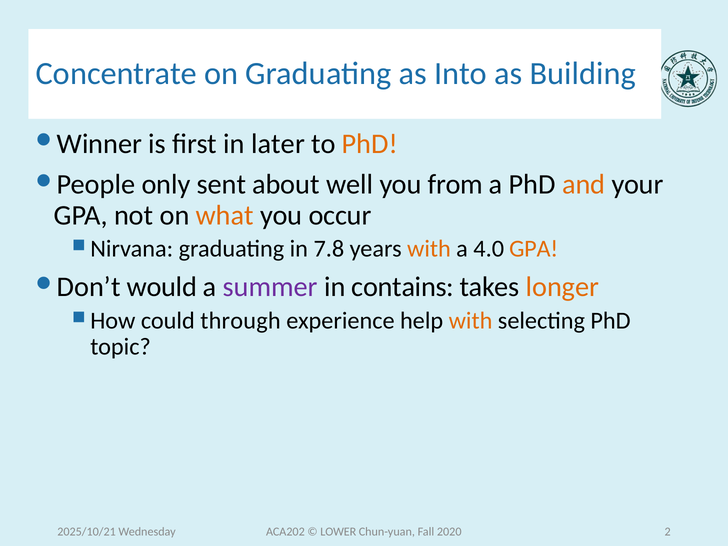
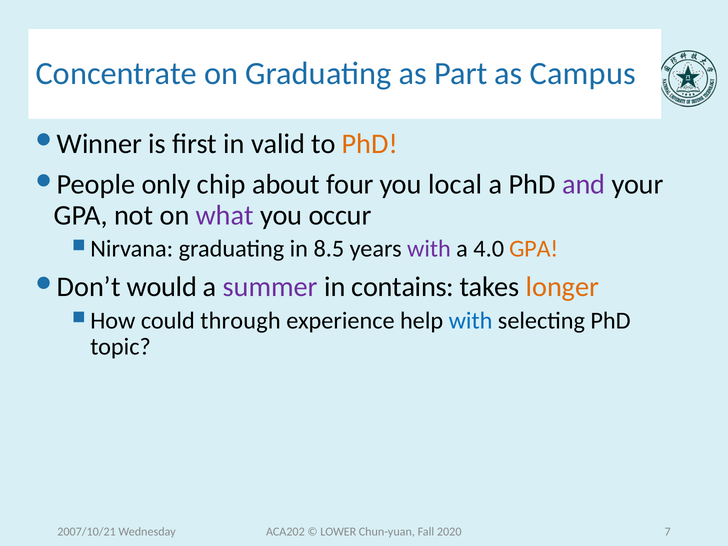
Into: Into -> Part
Building: Building -> Campus
later: later -> valid
sent: sent -> chip
well: well -> four
from: from -> local
and colour: orange -> purple
what colour: orange -> purple
7.8: 7.8 -> 8.5
with at (429, 249) colour: orange -> purple
with at (471, 321) colour: orange -> blue
2025/10/21: 2025/10/21 -> 2007/10/21
2: 2 -> 7
